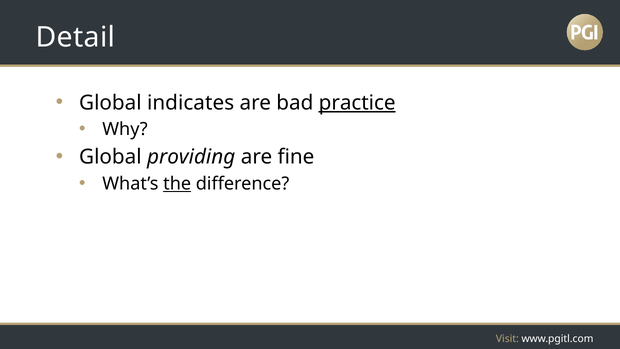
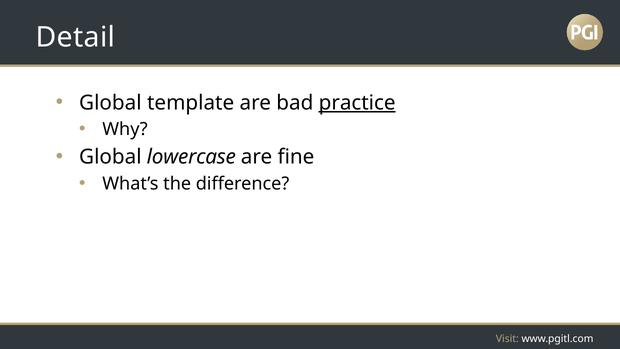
indicates: indicates -> template
providing: providing -> lowercase
the underline: present -> none
